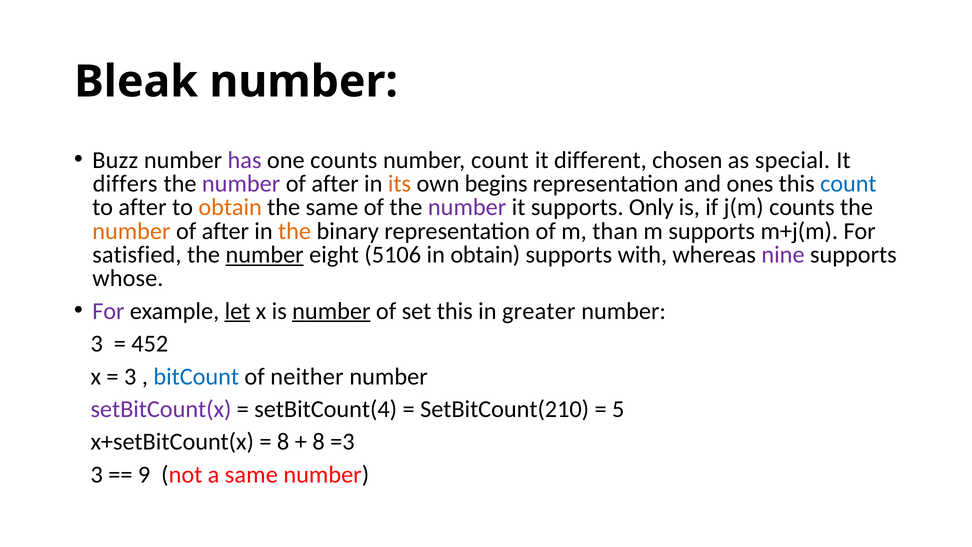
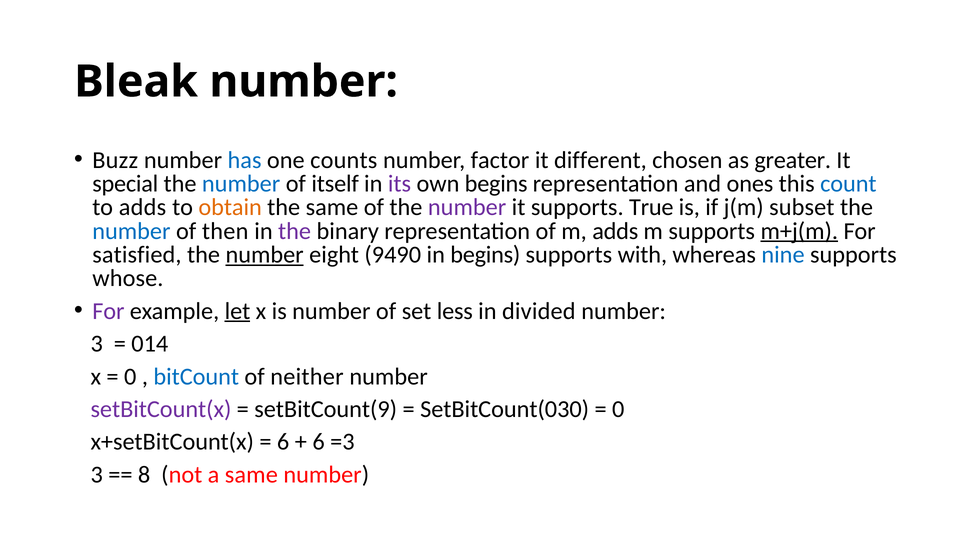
has colour: purple -> blue
number count: count -> factor
special: special -> greater
differs: differs -> special
number at (241, 184) colour: purple -> blue
after at (335, 184): after -> itself
its colour: orange -> purple
to after: after -> adds
Only: Only -> True
j(m counts: counts -> subset
number at (131, 231) colour: orange -> blue
after at (225, 231): after -> then
the at (295, 231) colour: orange -> purple
m than: than -> adds
m+j(m underline: none -> present
5106: 5106 -> 9490
in obtain: obtain -> begins
nine colour: purple -> blue
number at (331, 311) underline: present -> none
set this: this -> less
greater: greater -> divided
452: 452 -> 014
3 at (130, 376): 3 -> 0
setBitCount(4: setBitCount(4 -> setBitCount(9
SetBitCount(210: SetBitCount(210 -> SetBitCount(030
5 at (618, 409): 5 -> 0
8 at (283, 442): 8 -> 6
8 at (319, 442): 8 -> 6
9: 9 -> 8
